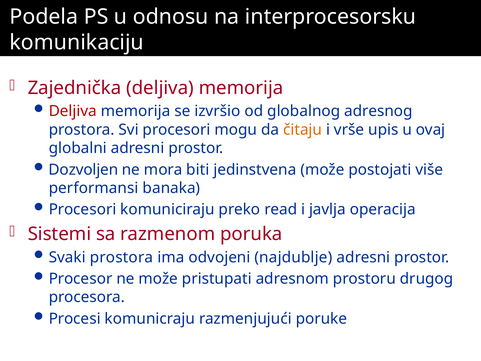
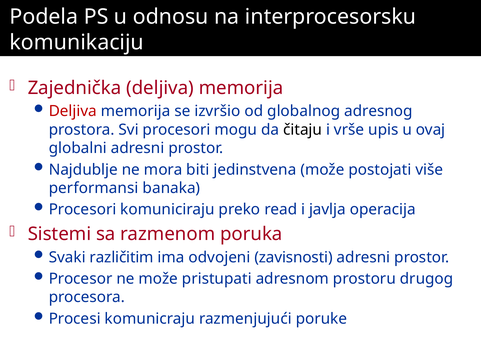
čitaju colour: orange -> black
Dozvoljen: Dozvoljen -> Najdublje
Svaki prostora: prostora -> različitim
najdublje: najdublje -> zavisnosti
